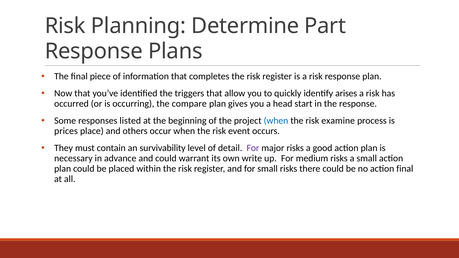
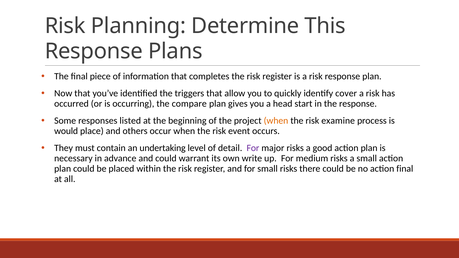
Part: Part -> This
arises: arises -> cover
when at (276, 121) colour: blue -> orange
prices: prices -> would
survivability: survivability -> undertaking
